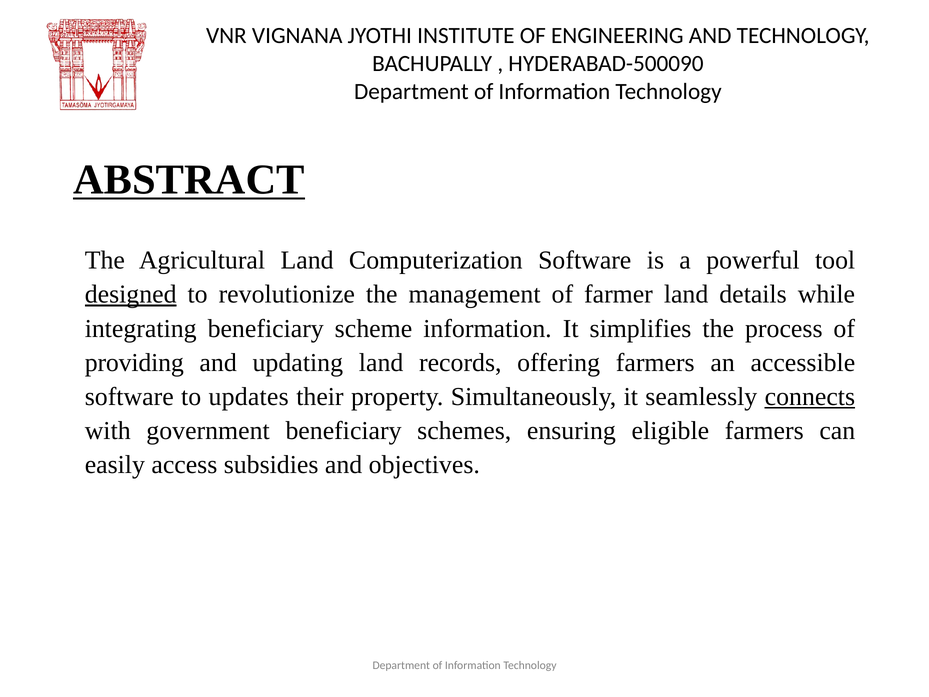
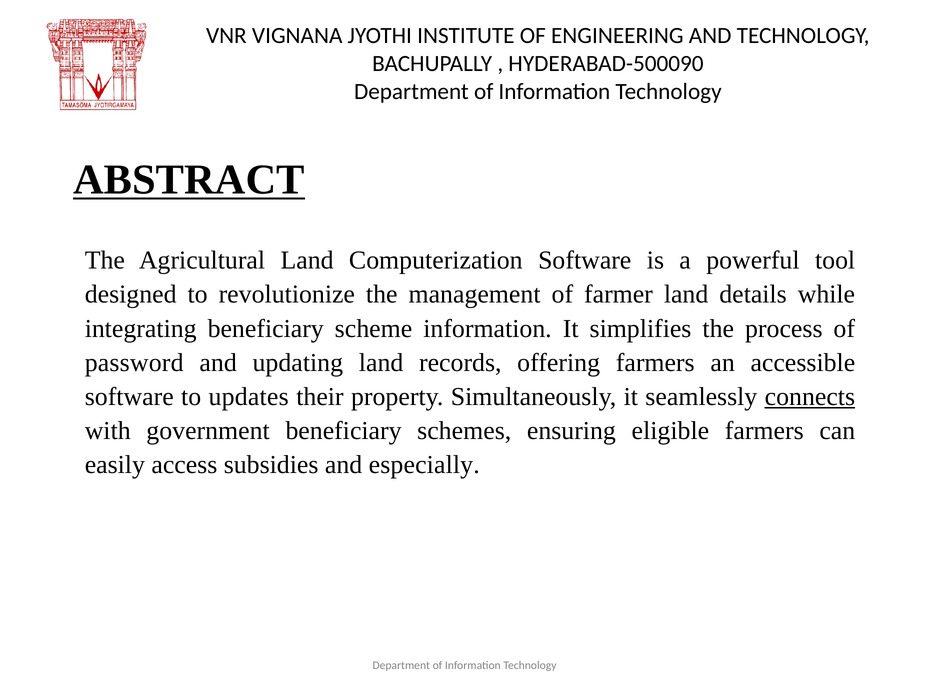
designed underline: present -> none
providing: providing -> password
objectives: objectives -> especially
